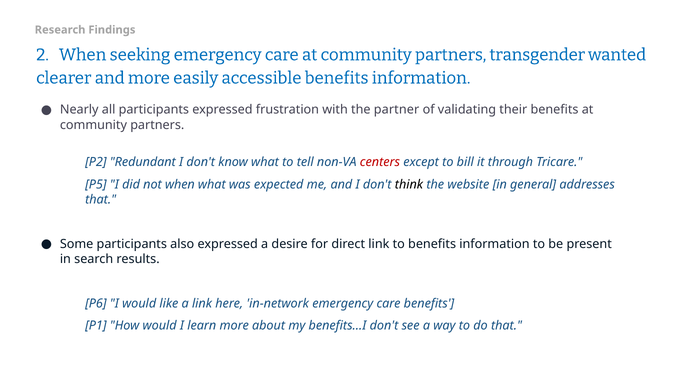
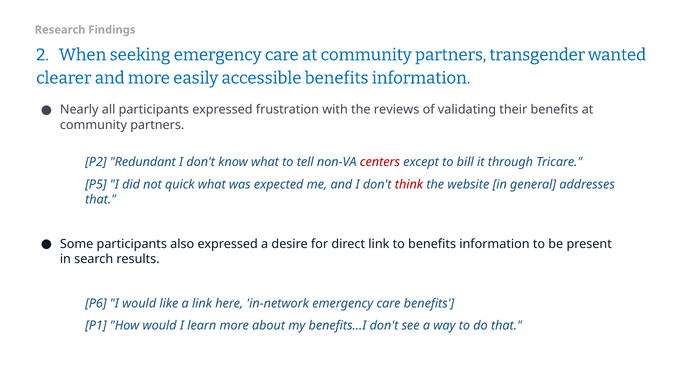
partner: partner -> reviews
not when: when -> quick
think colour: black -> red
